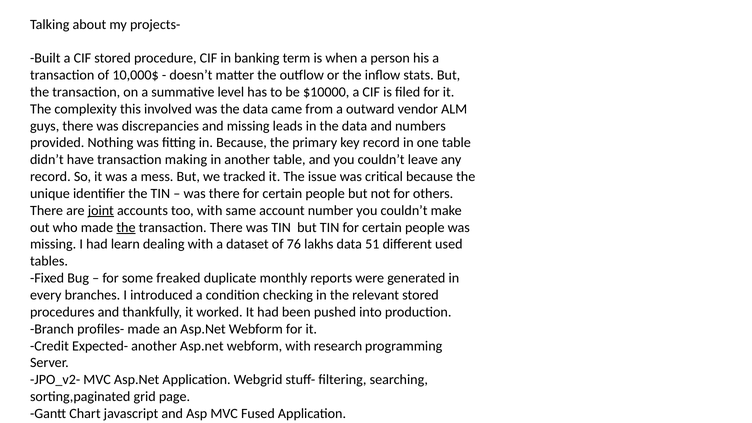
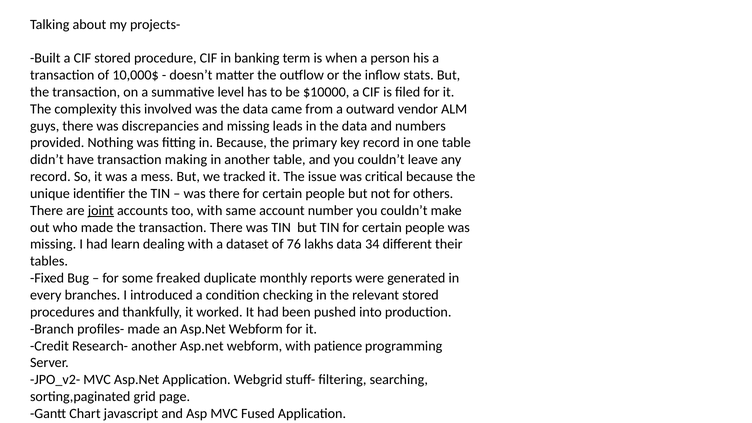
the at (126, 227) underline: present -> none
51: 51 -> 34
used: used -> their
Expected-: Expected- -> Research-
research: research -> patience
